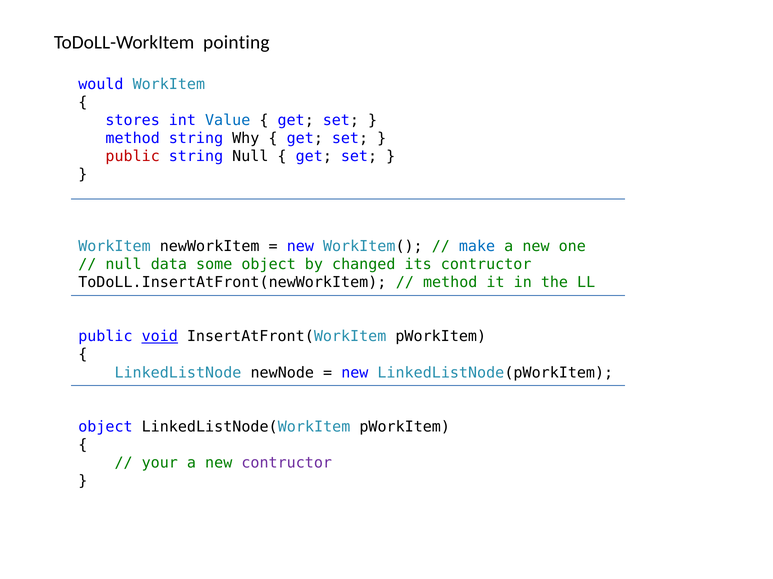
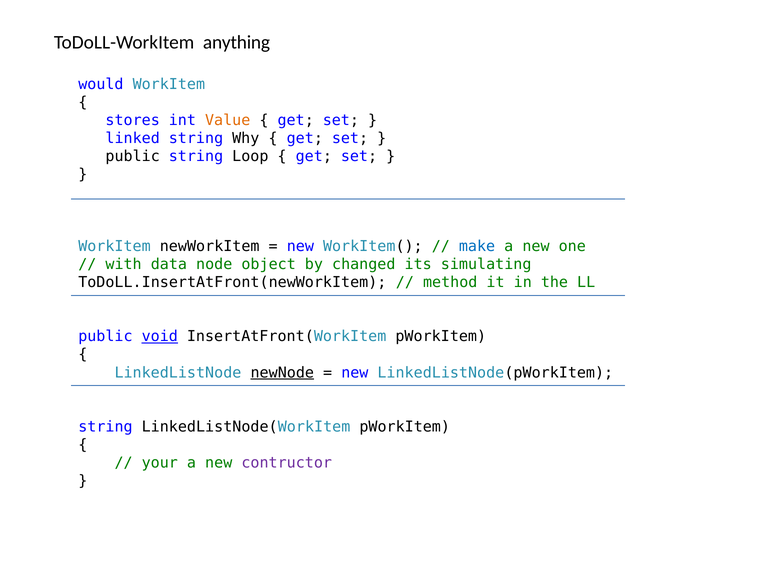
pointing: pointing -> anything
Value colour: blue -> orange
method at (133, 138): method -> linked
public at (133, 156) colour: red -> black
string Null: Null -> Loop
null at (124, 265): null -> with
some: some -> node
its contructor: contructor -> simulating
newNode underline: none -> present
object at (105, 427): object -> string
